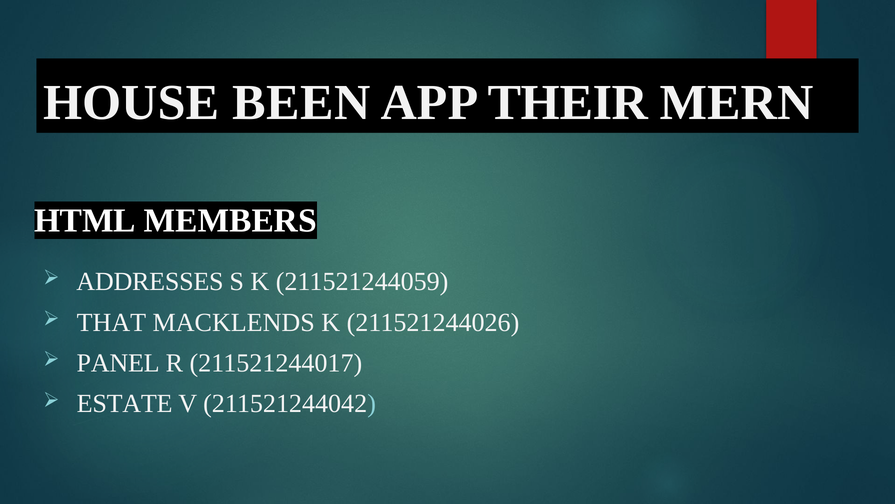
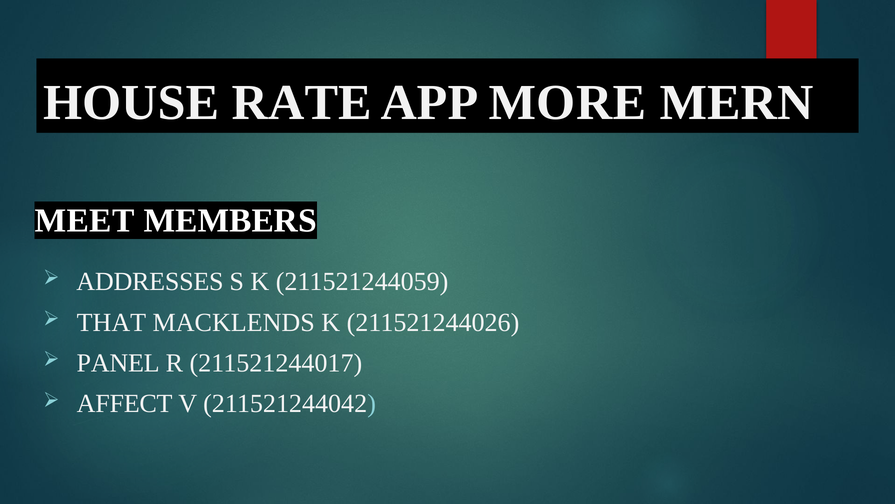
BEEN: BEEN -> RATE
THEIR: THEIR -> MORE
HTML: HTML -> MEET
ESTATE: ESTATE -> AFFECT
